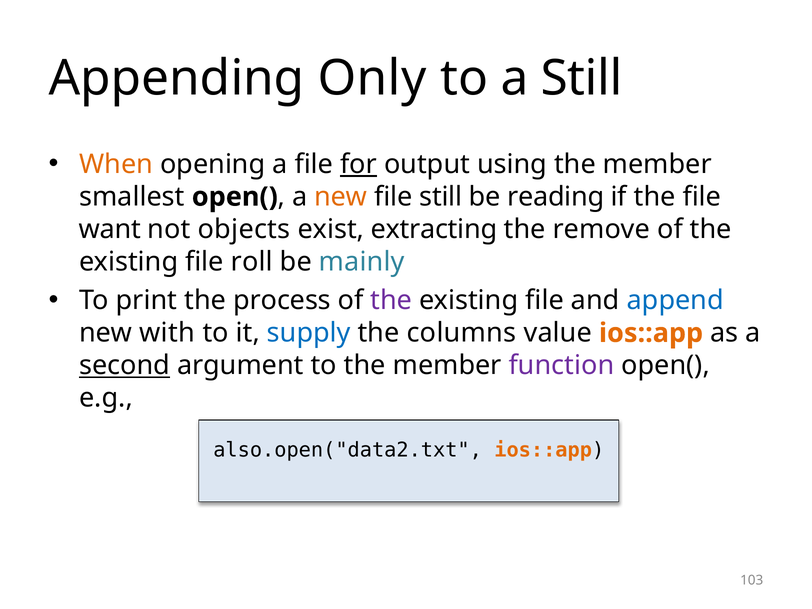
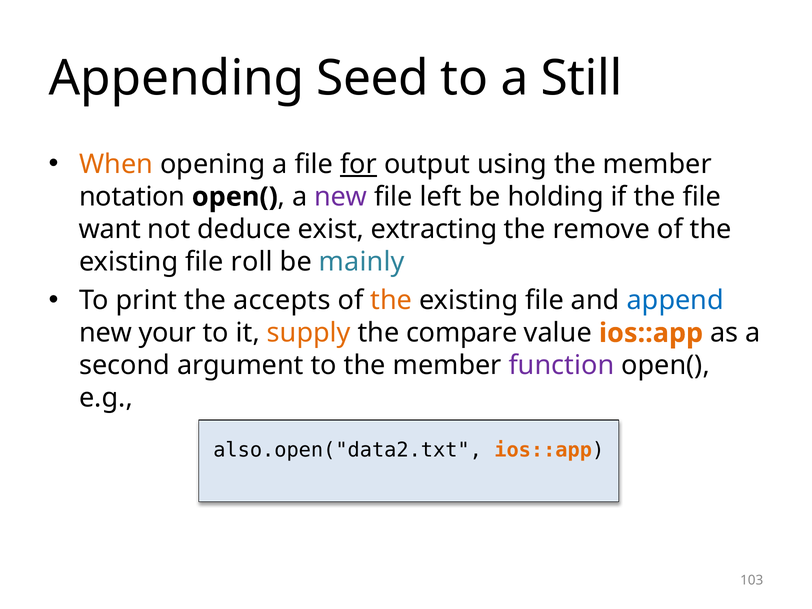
Only: Only -> Seed
smallest: smallest -> notation
new at (341, 197) colour: orange -> purple
file still: still -> left
reading: reading -> holding
objects: objects -> deduce
process: process -> accepts
the at (391, 301) colour: purple -> orange
with: with -> your
supply colour: blue -> orange
columns: columns -> compare
second underline: present -> none
